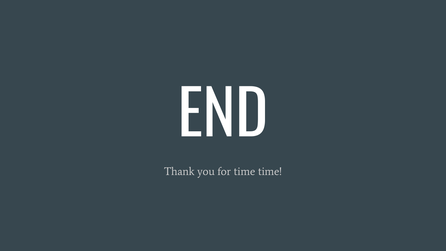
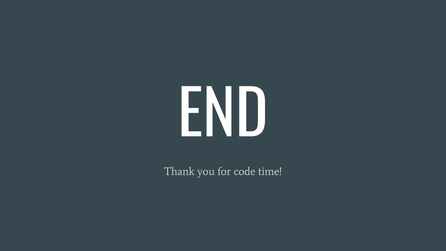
for time: time -> code
